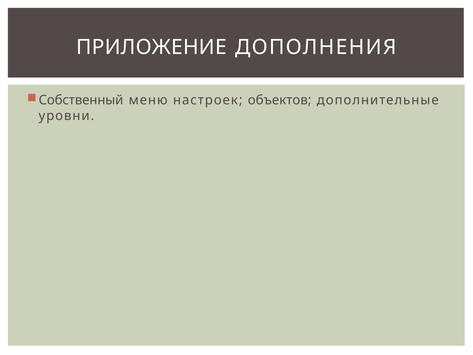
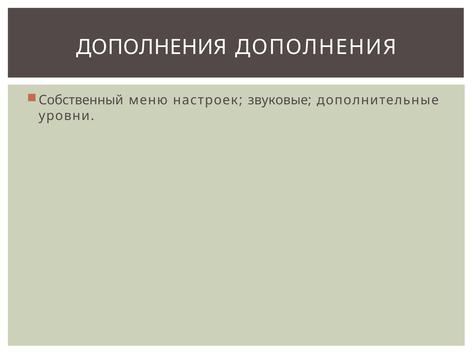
ПРИЛОЖЕНИЕ at (151, 47): ПРИЛОЖЕНИЕ -> ДОПОЛНЕНИЯ
объектов: объектов -> звуковые
